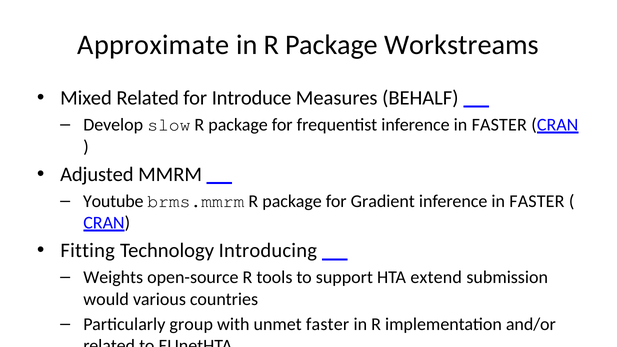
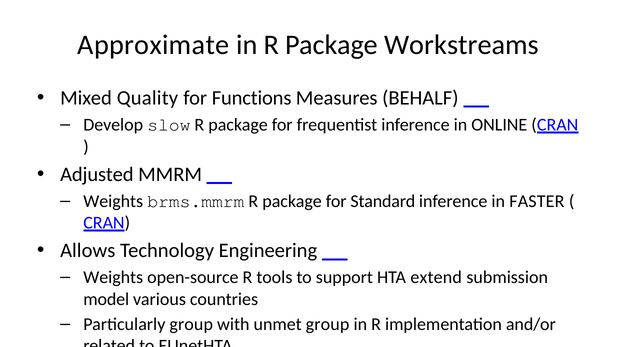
Mixed Related: Related -> Quality
Introduce: Introduce -> Functions
frequentist inference in FASTER: FASTER -> ONLINE
Youtube at (113, 201): Youtube -> Weights
Gradient: Gradient -> Standard
Fitting: Fitting -> Allows
Introducing: Introducing -> Engineering
would: would -> model
unmet faster: faster -> group
